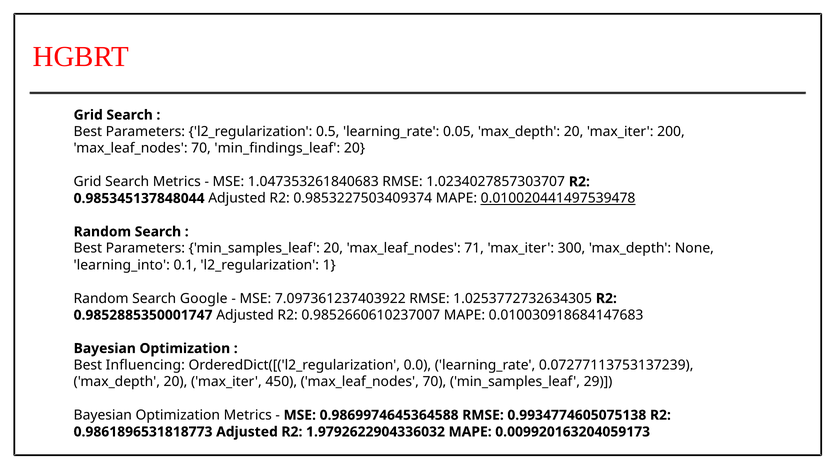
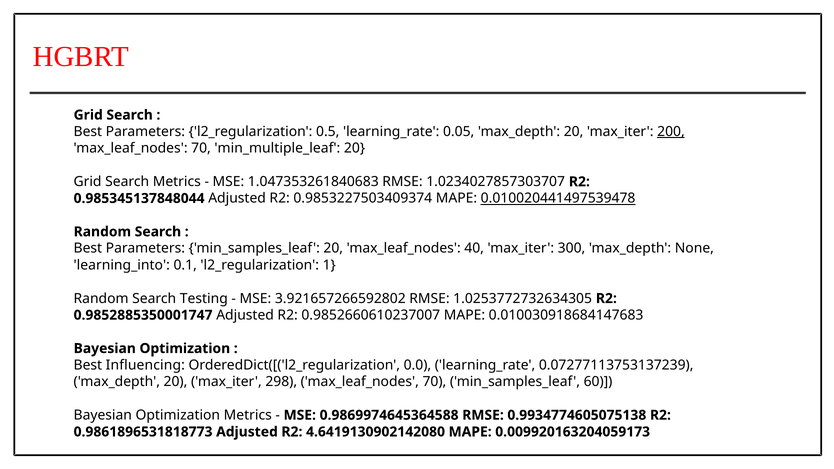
200 underline: none -> present
min_findings_leaf: min_findings_leaf -> min_multiple_leaf
71: 71 -> 40
Google: Google -> Testing
7.097361237403922: 7.097361237403922 -> 3.921657266592802
450: 450 -> 298
29: 29 -> 60
1.9792622904336032: 1.9792622904336032 -> 4.6419130902142080
